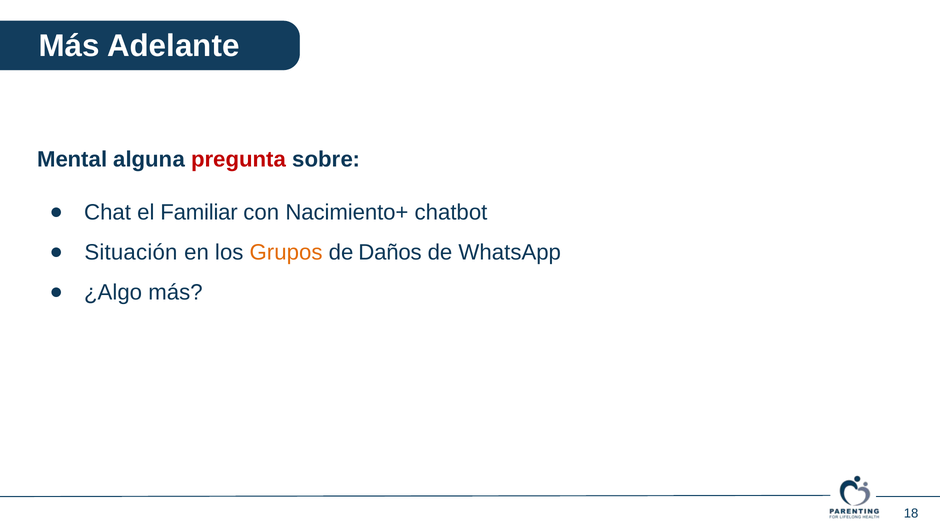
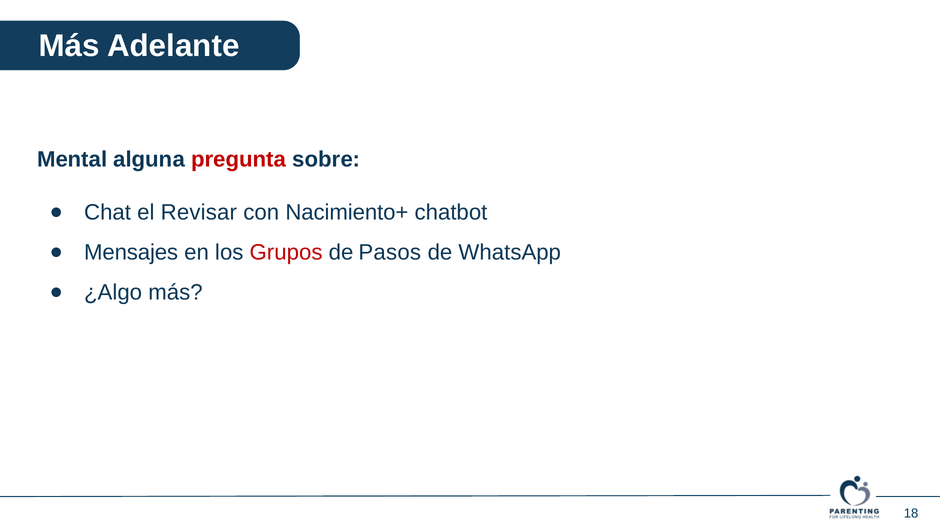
Familiar: Familiar -> Revisar
Situación: Situación -> Mensajes
Grupos colour: orange -> red
Daños: Daños -> Pasos
